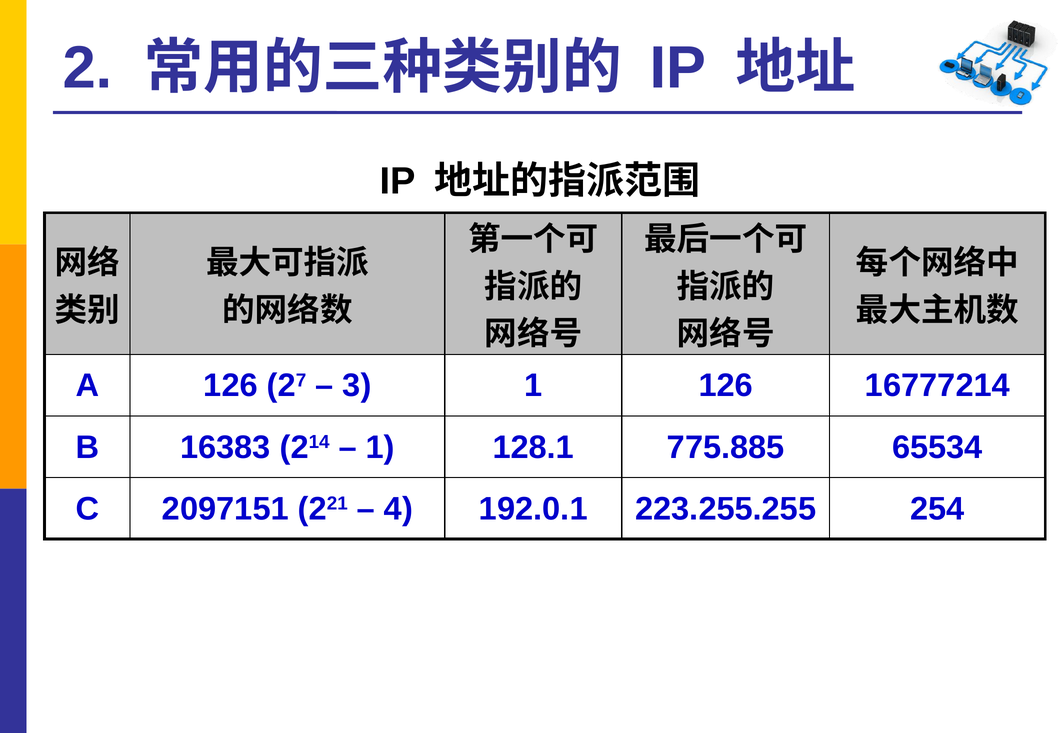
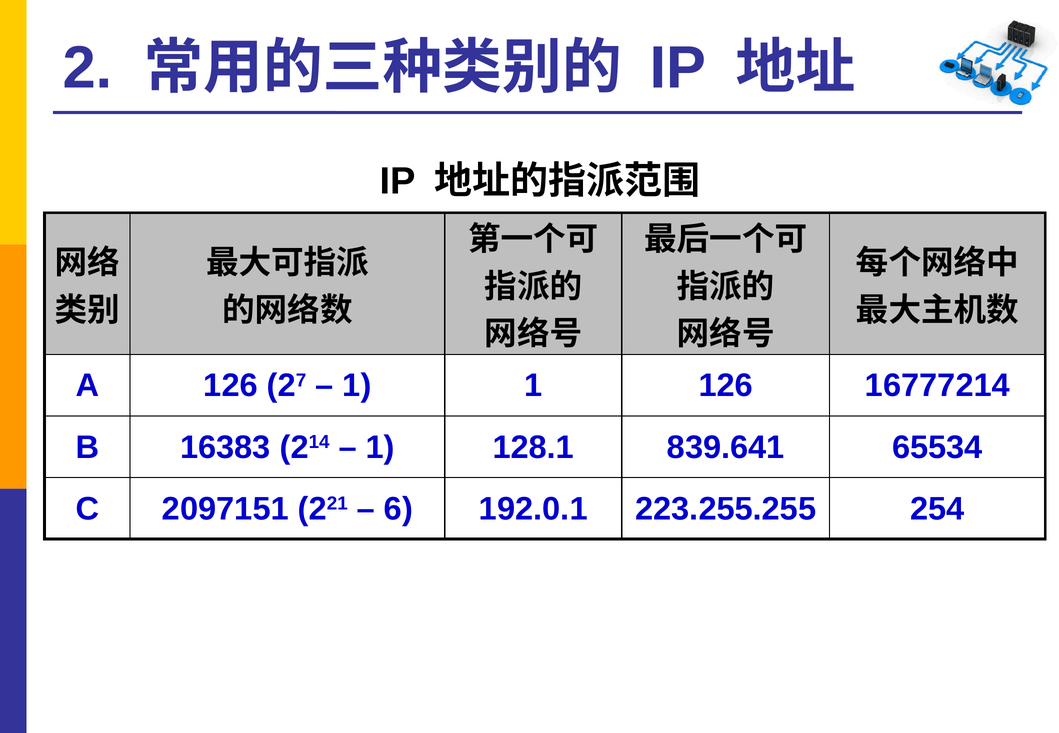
3 at (357, 386): 3 -> 1
775.885: 775.885 -> 839.641
4: 4 -> 6
